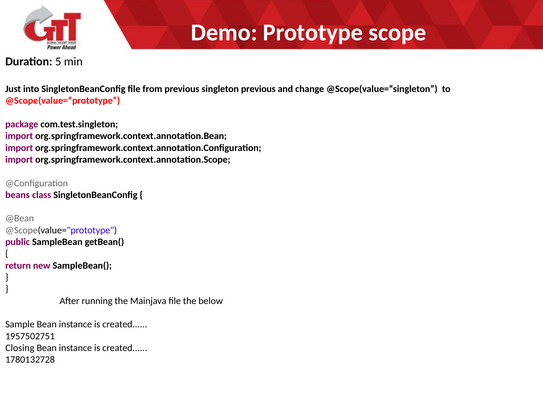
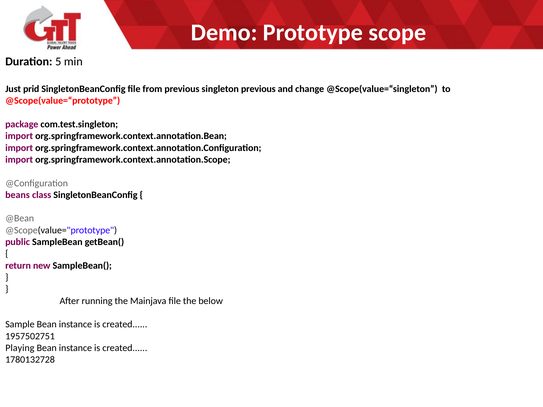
into: into -> prid
Closing: Closing -> Playing
